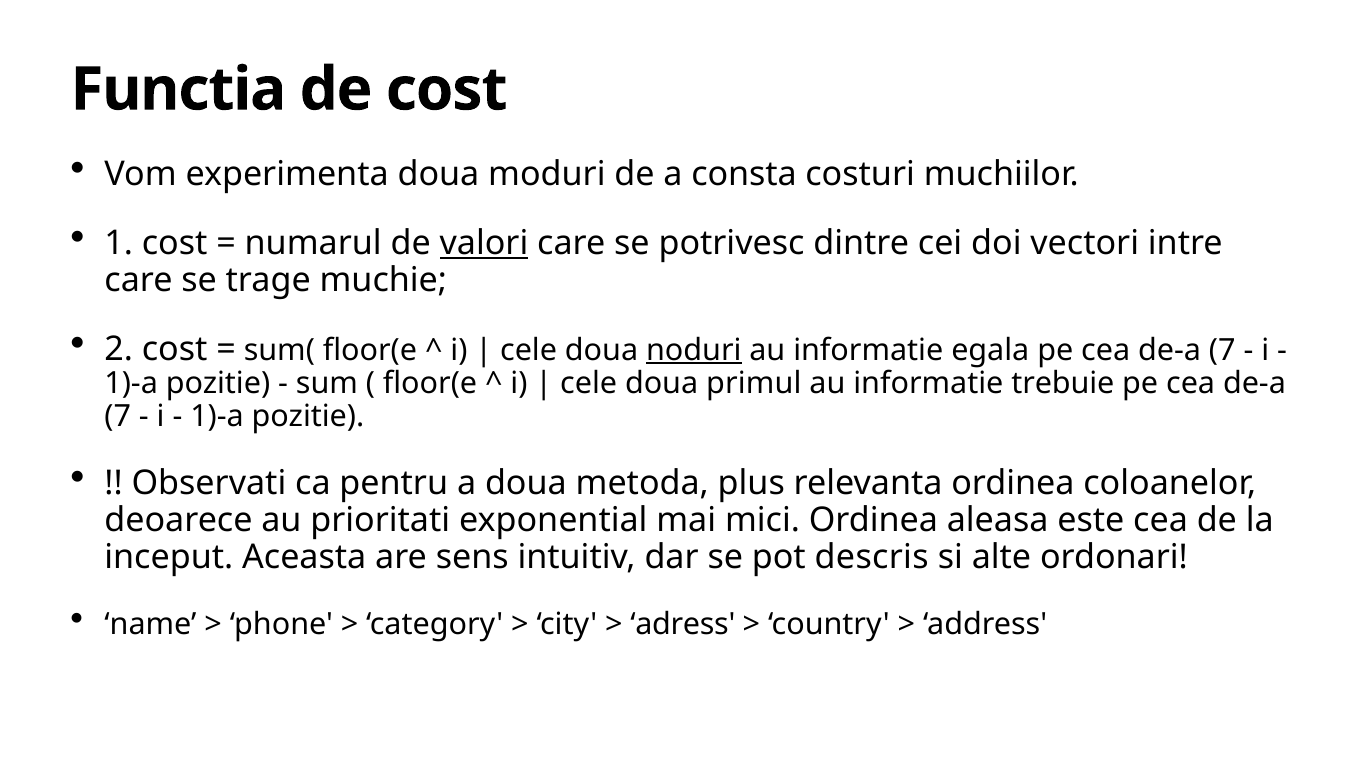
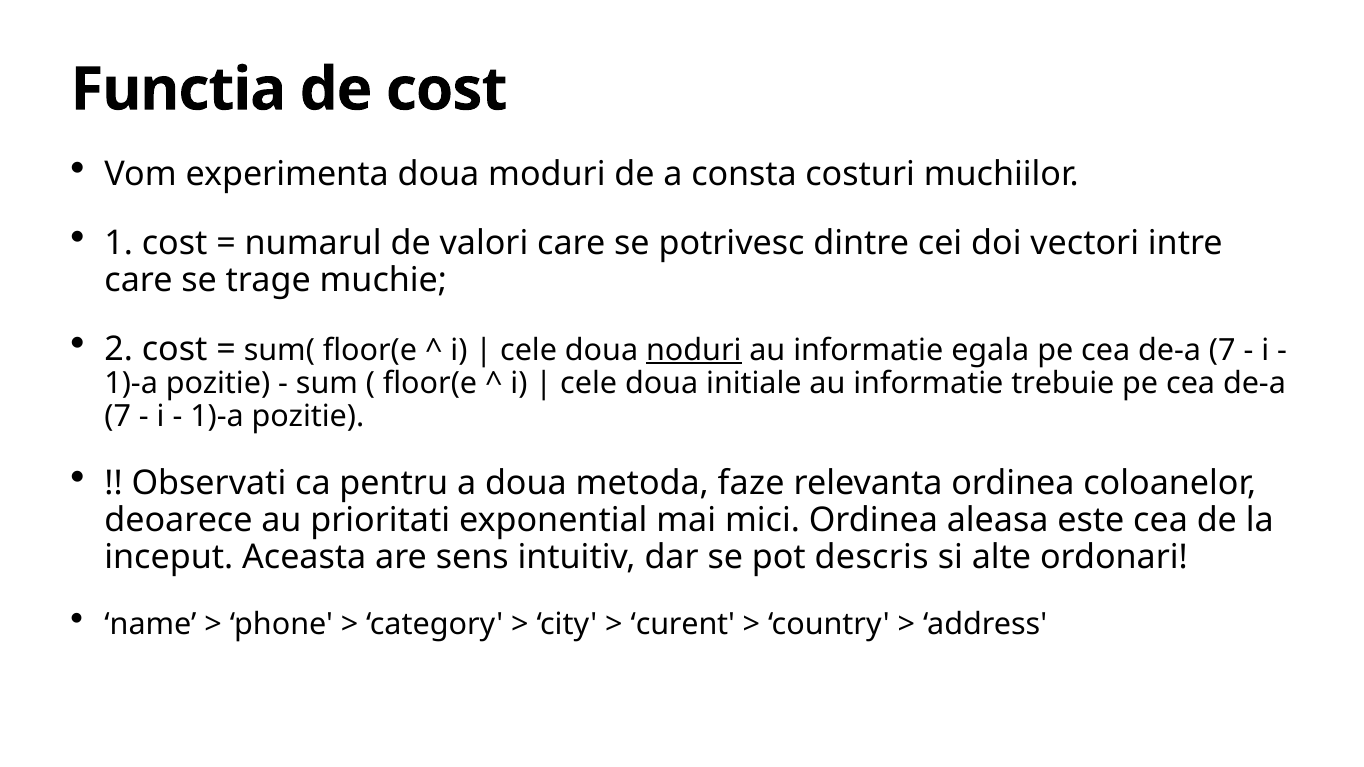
valori underline: present -> none
primul: primul -> initiale
plus: plus -> faze
adress: adress -> curent
